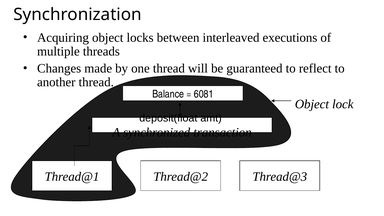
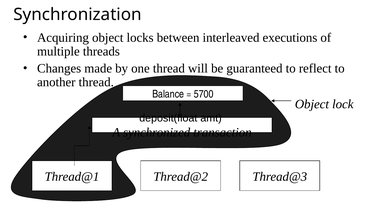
6081: 6081 -> 5700
